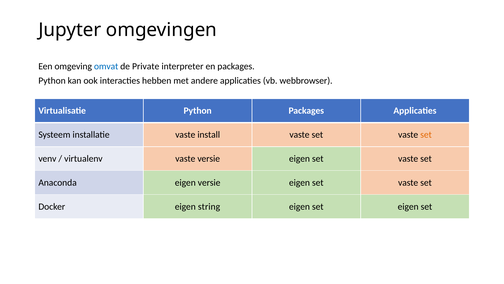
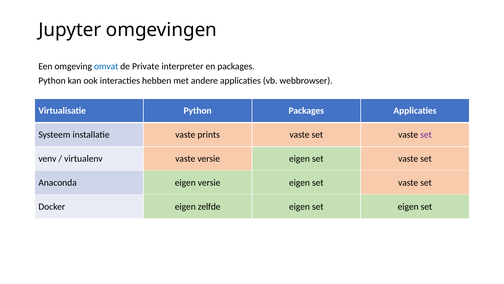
install: install -> prints
set at (426, 135) colour: orange -> purple
string: string -> zelfde
